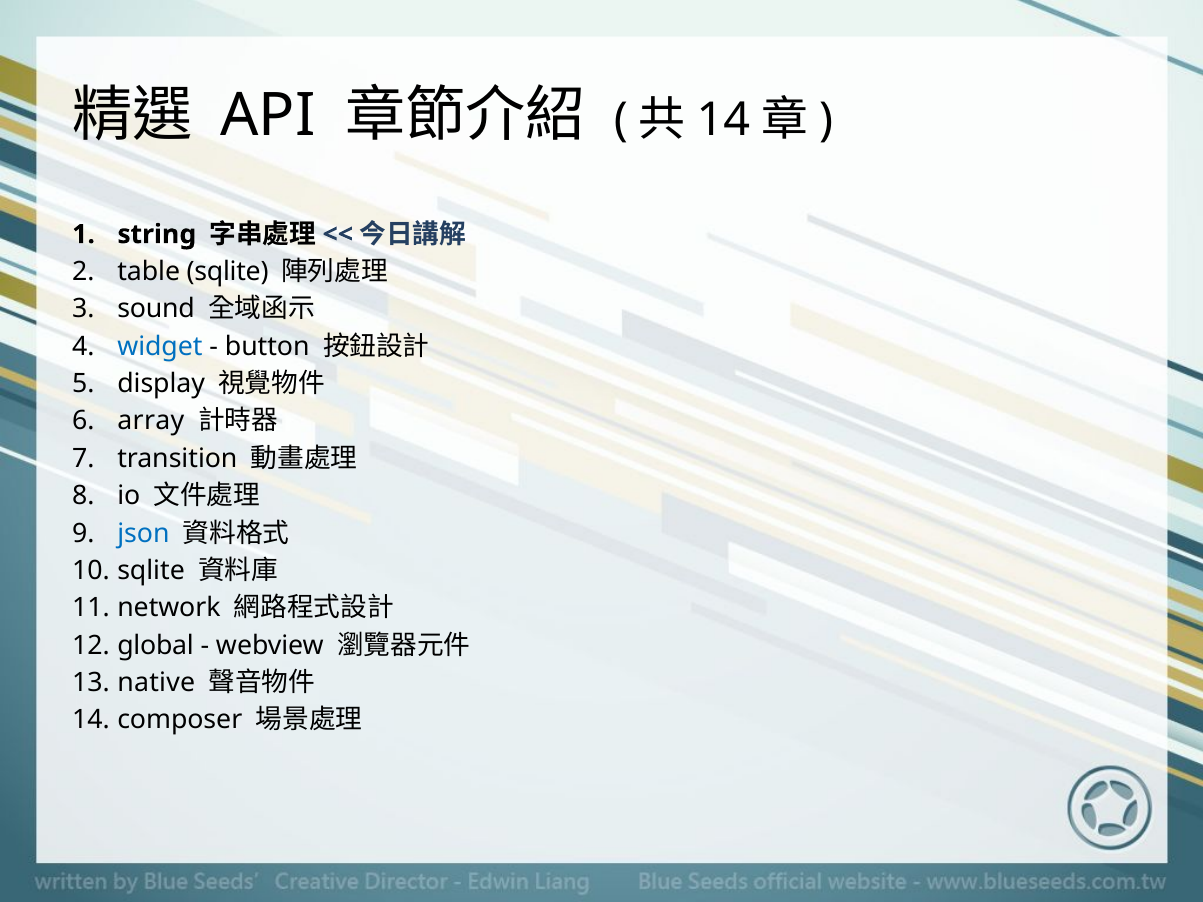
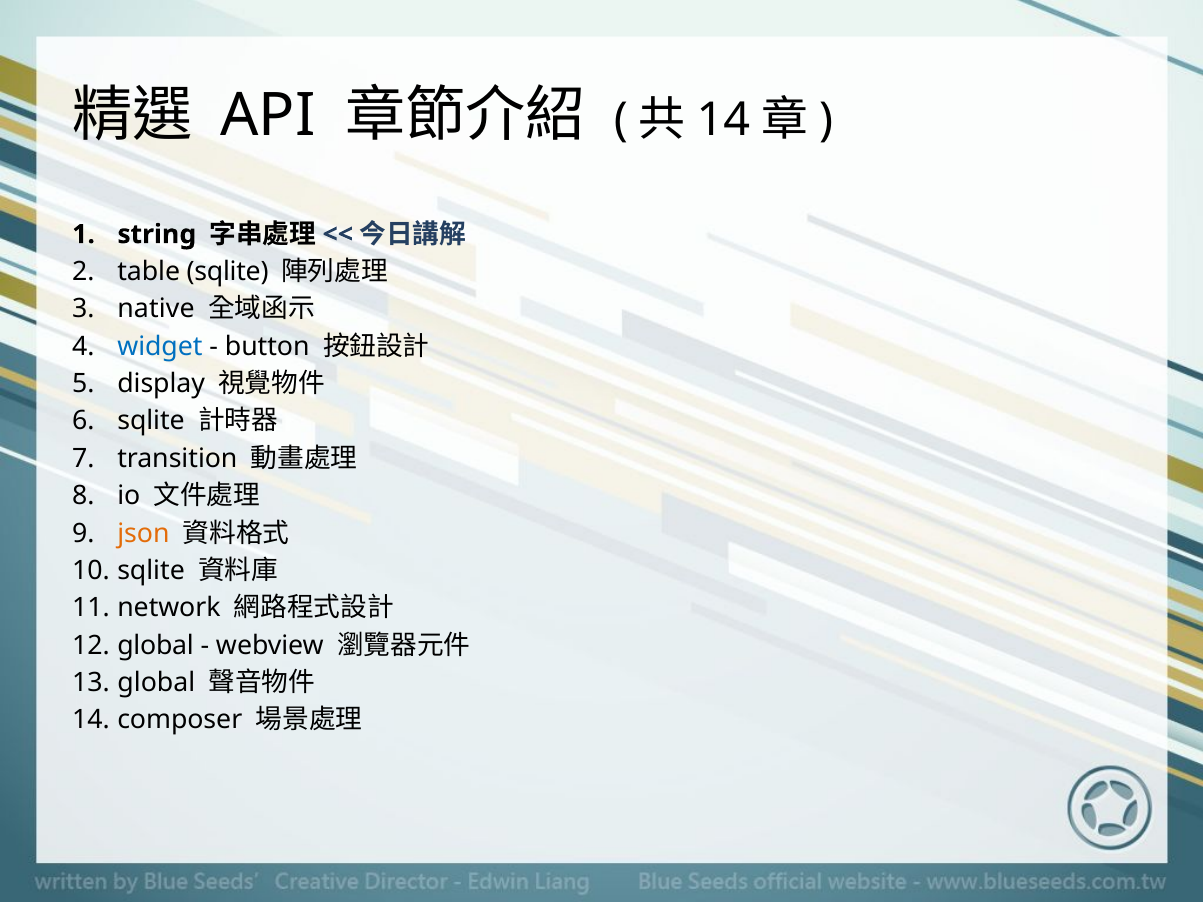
sound: sound -> native
array at (151, 421): array -> sqlite
json colour: blue -> orange
native at (156, 683): native -> global
